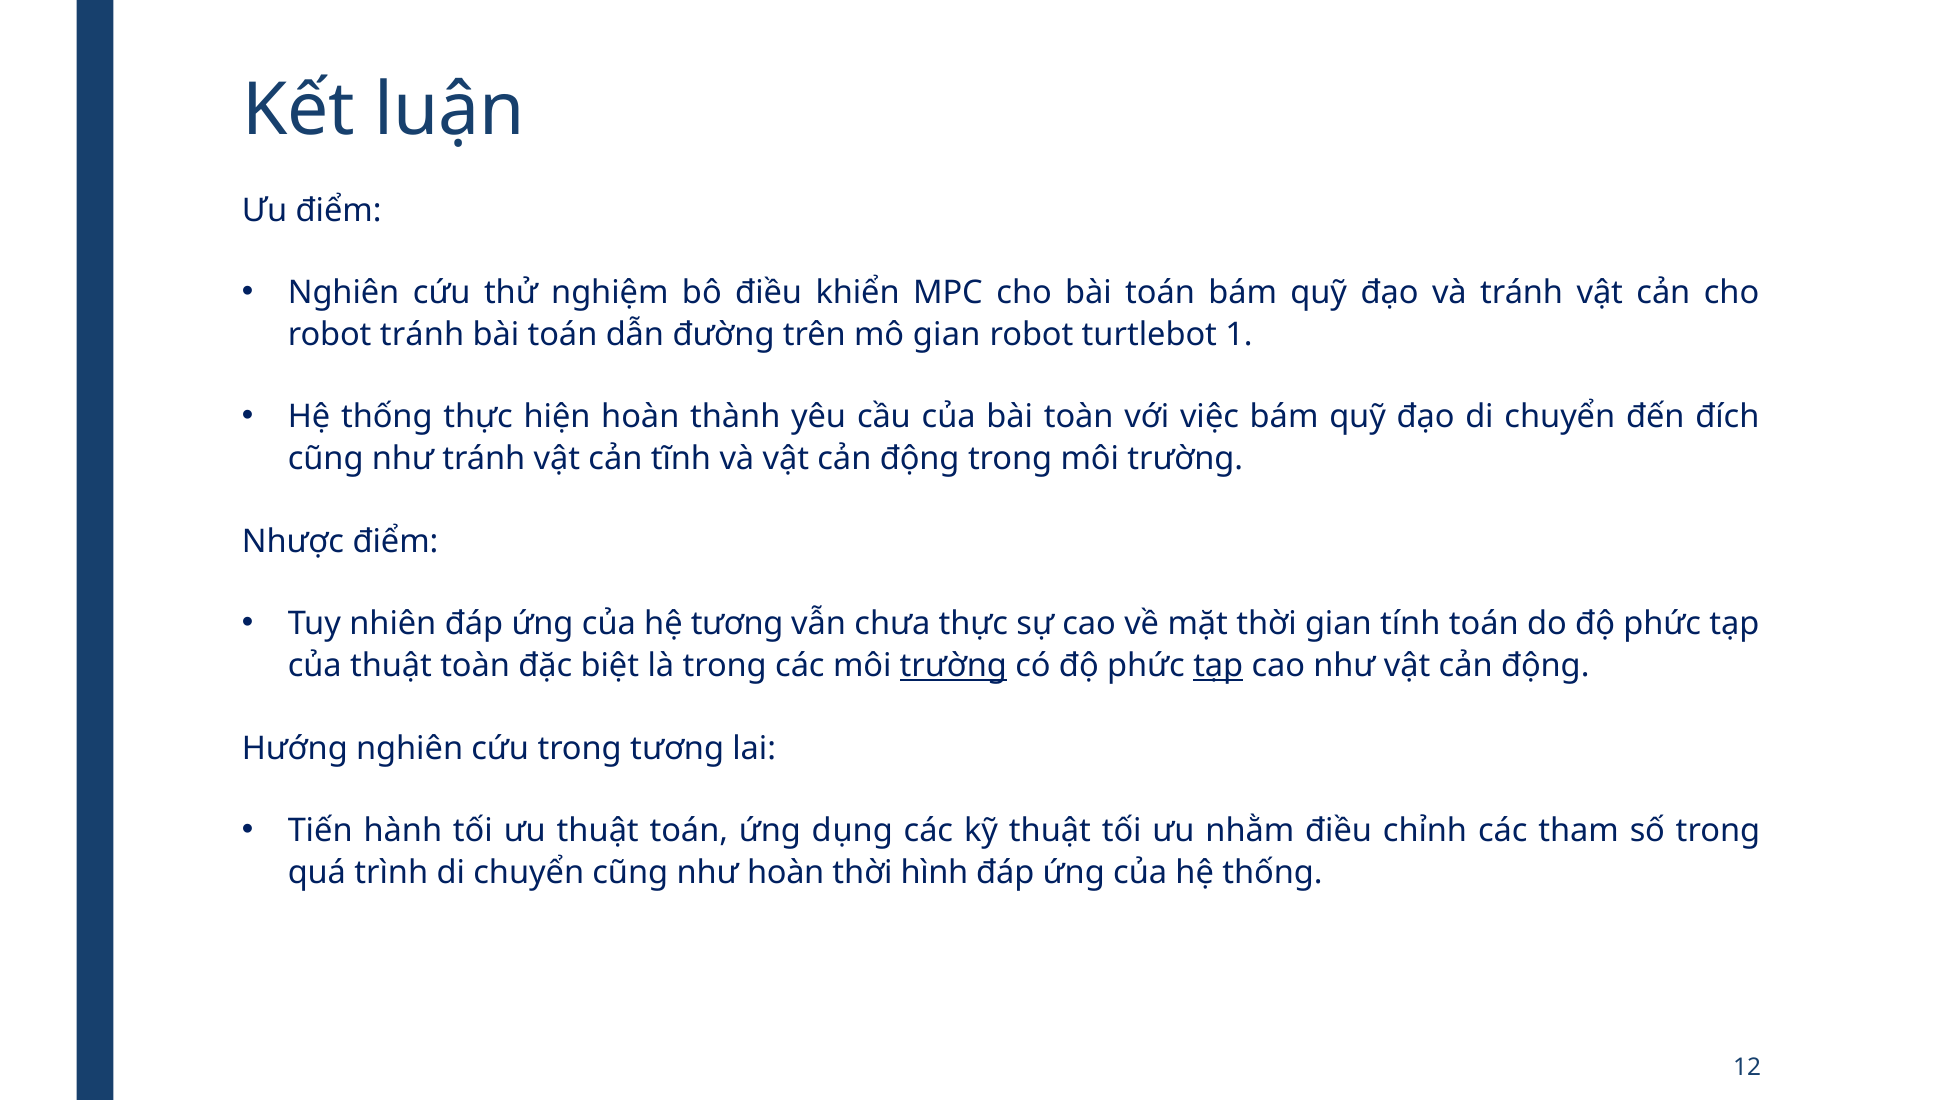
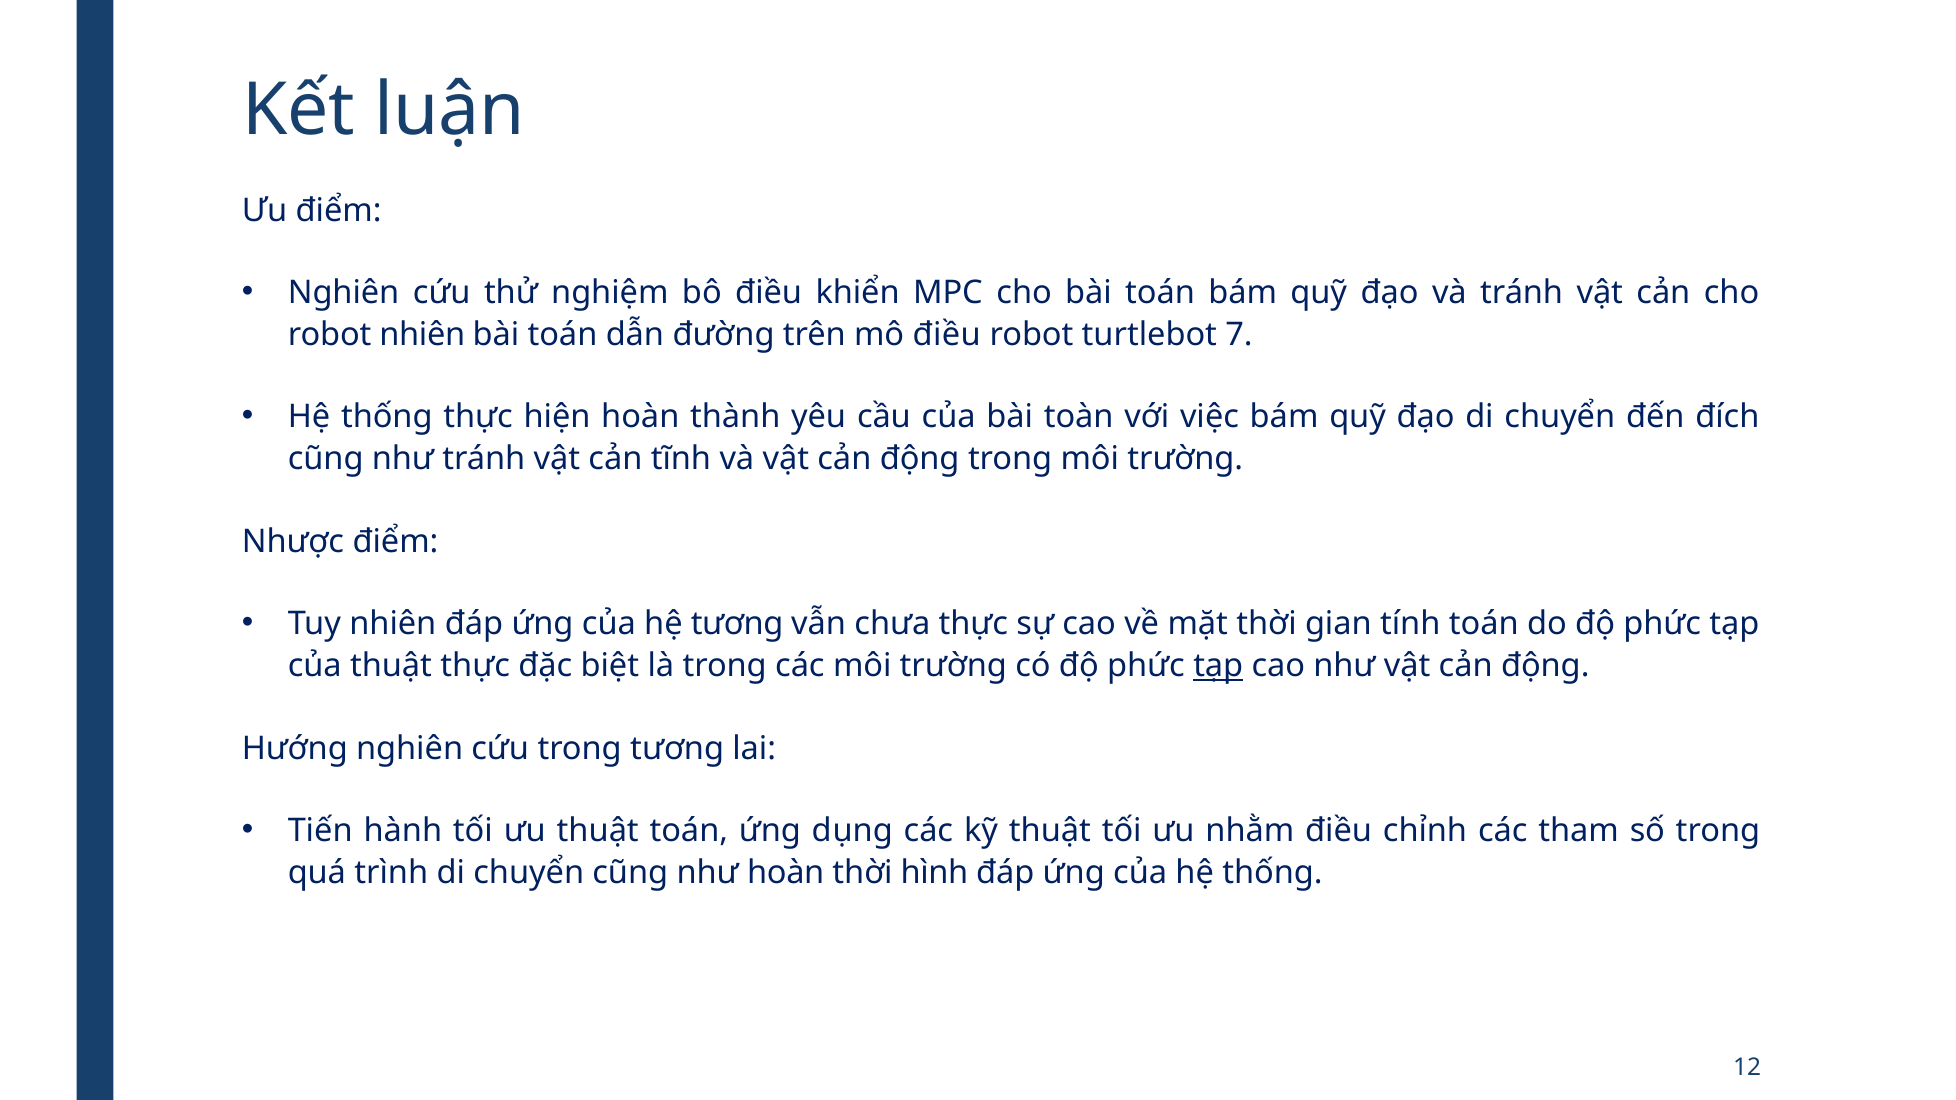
robot tránh: tránh -> nhiên
mô gian: gian -> điều
1: 1 -> 7
thuật toàn: toàn -> thực
trường at (953, 666) underline: present -> none
